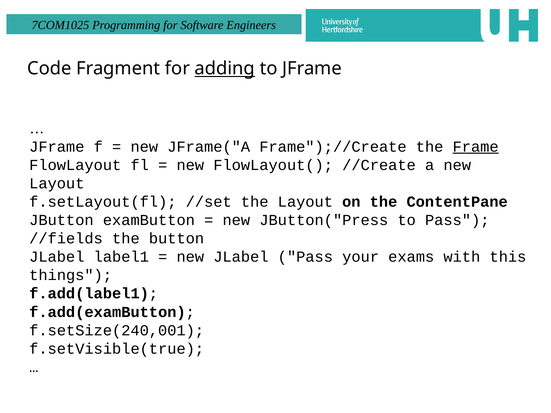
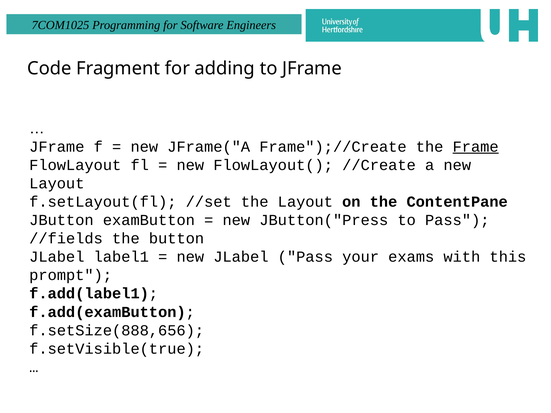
adding underline: present -> none
things: things -> prompt
f.setSize(240,001: f.setSize(240,001 -> f.setSize(888,656
